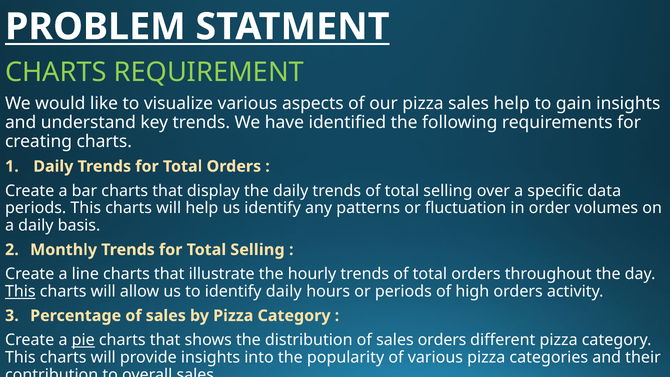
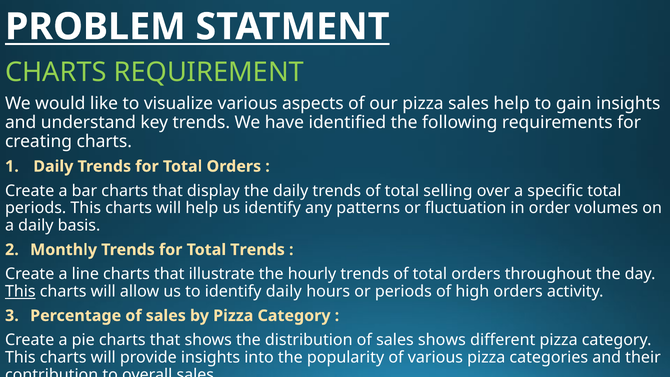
specific data: data -> total
for Total Selling: Selling -> Trends
pie underline: present -> none
sales orders: orders -> shows
